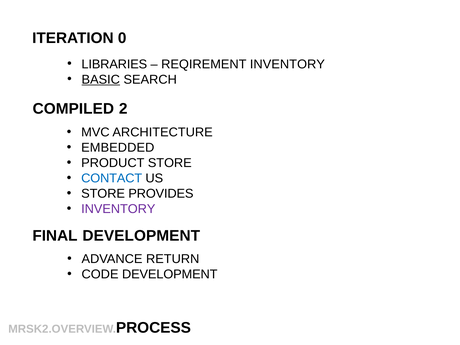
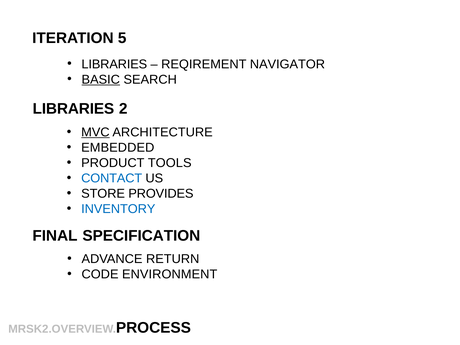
0: 0 -> 5
REQIREMENT INVENTORY: INVENTORY -> NAVIGATOR
COMPILED at (73, 109): COMPILED -> LIBRARIES
MVC underline: none -> present
PRODUCT STORE: STORE -> TOOLS
INVENTORY at (118, 209) colour: purple -> blue
FINAL DEVELOPMENT: DEVELOPMENT -> SPECIFICATION
CODE DEVELOPMENT: DEVELOPMENT -> ENVIRONMENT
